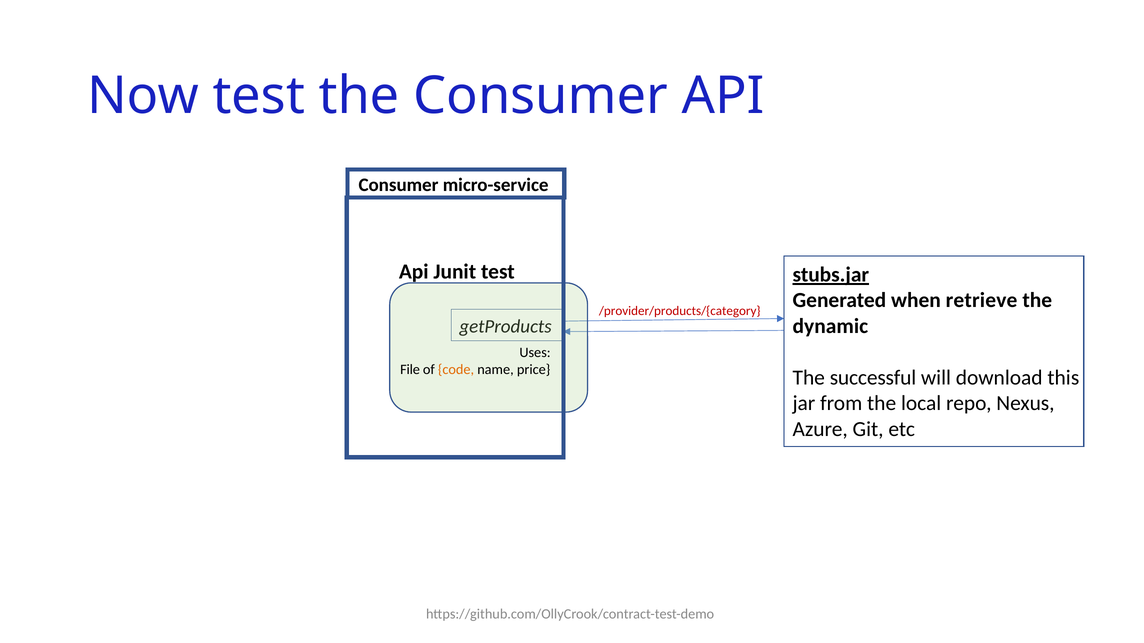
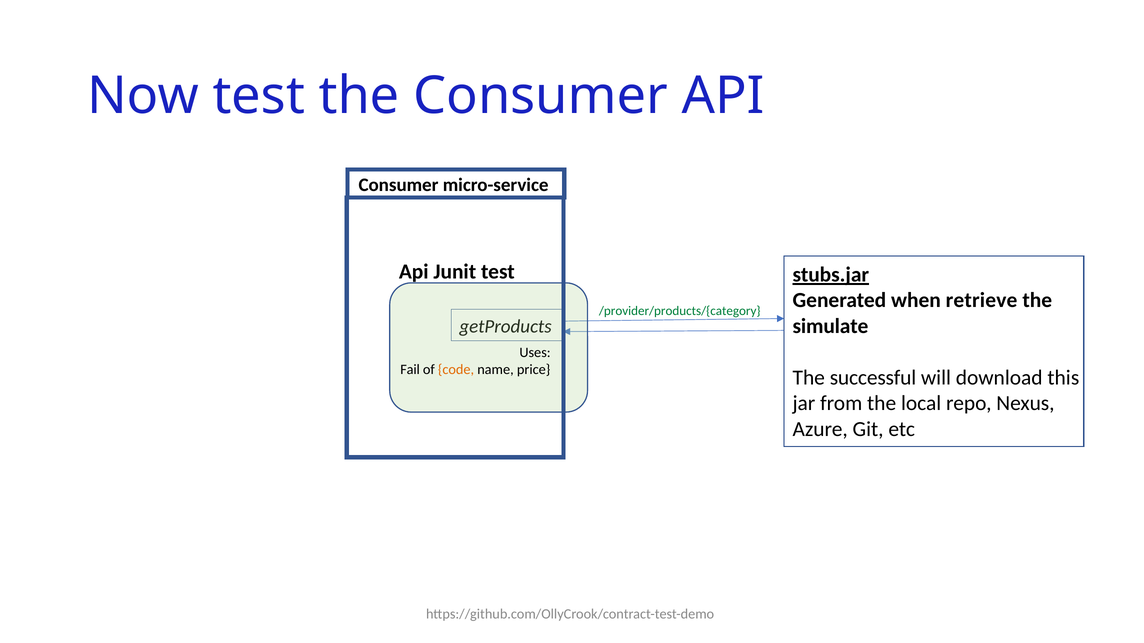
/provider/products/{category colour: red -> green
dynamic: dynamic -> simulate
File: File -> Fail
